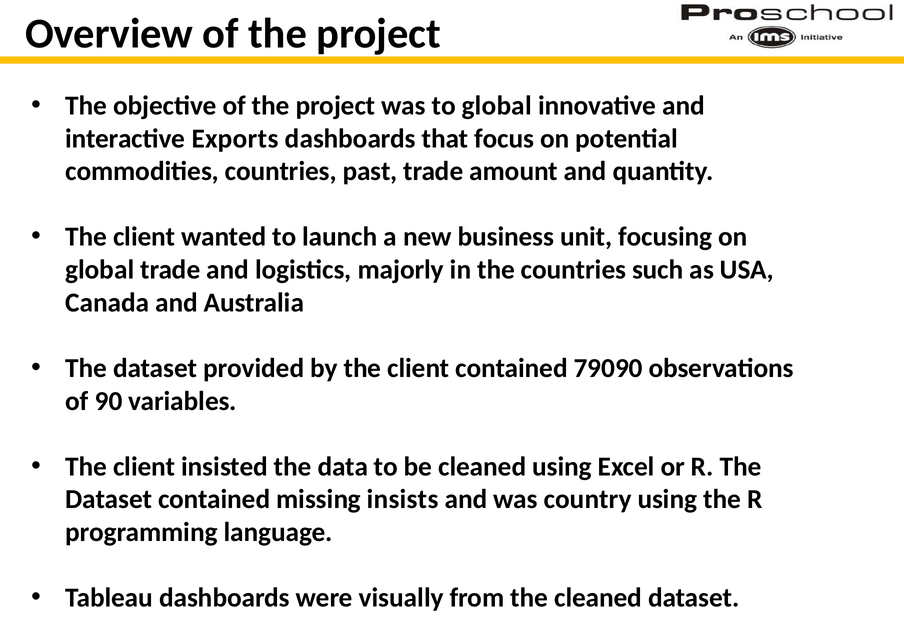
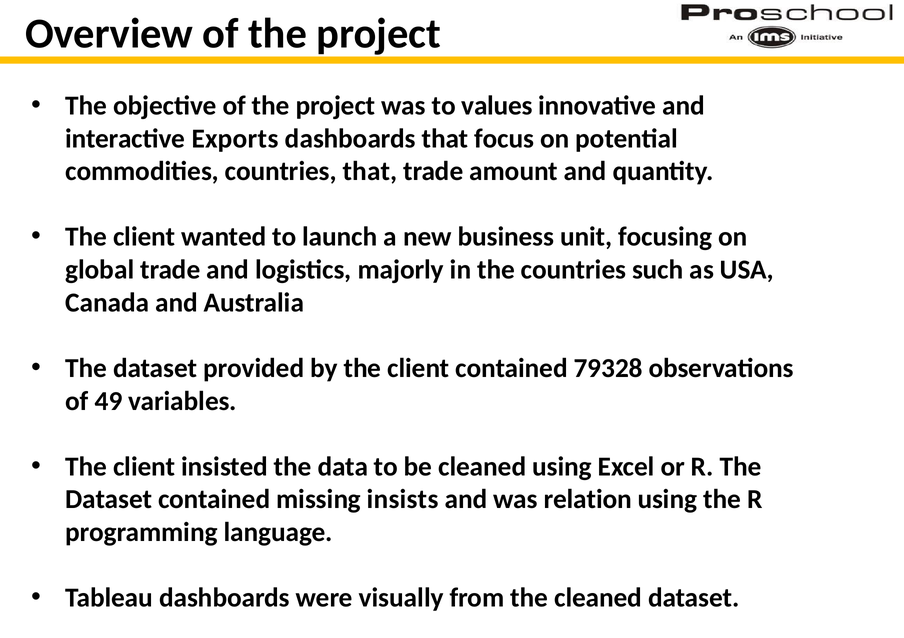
to global: global -> values
countries past: past -> that
79090: 79090 -> 79328
90: 90 -> 49
country: country -> relation
